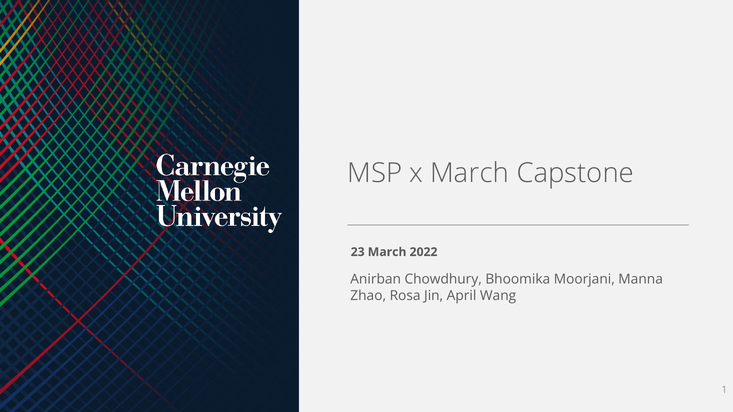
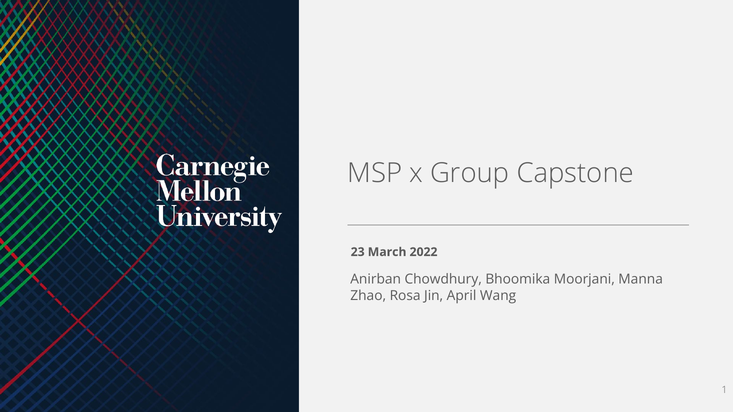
x March: March -> Group
